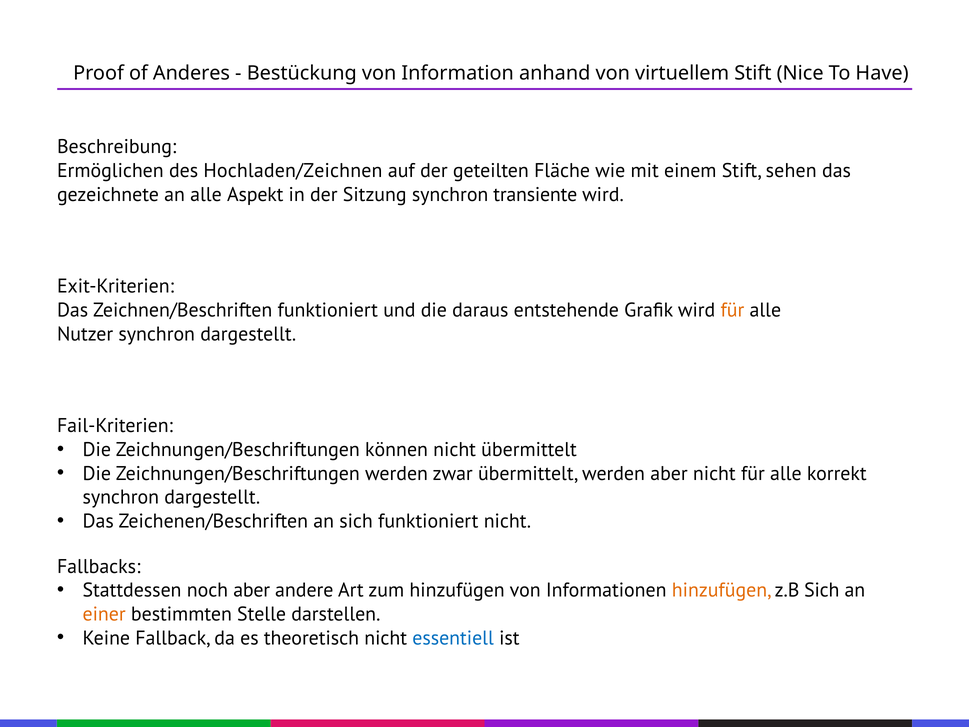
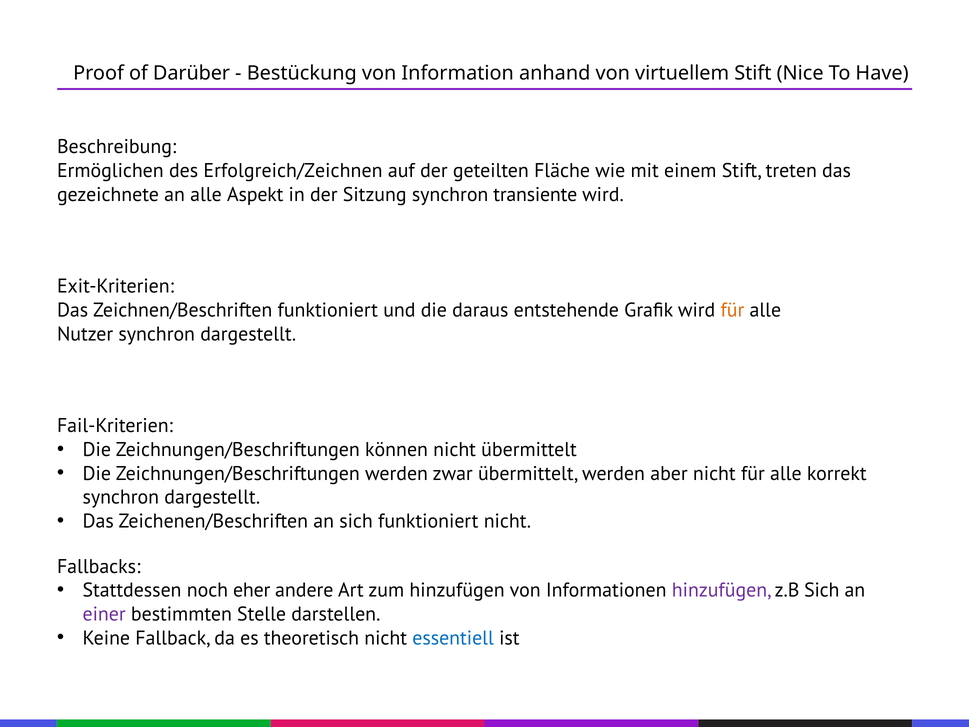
Anderes: Anderes -> Darüber
Hochladen/Zeichnen: Hochladen/Zeichnen -> Erfolgreich/Zeichnen
sehen: sehen -> treten
noch aber: aber -> eher
hinzufügen at (722, 590) colour: orange -> purple
einer colour: orange -> purple
